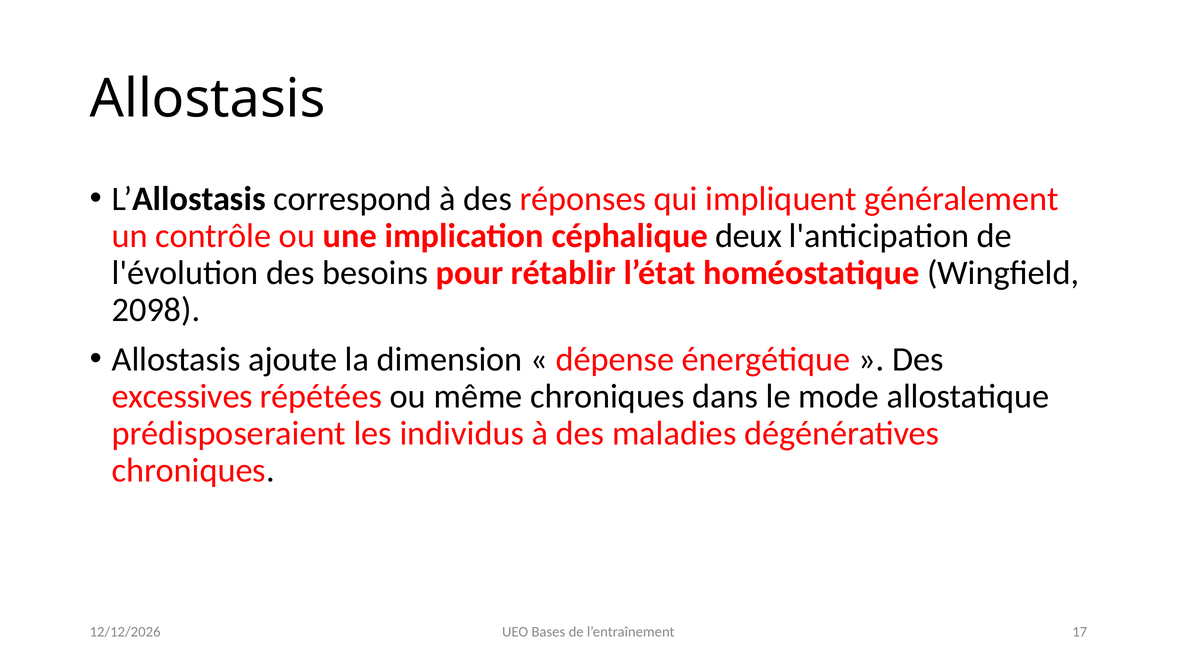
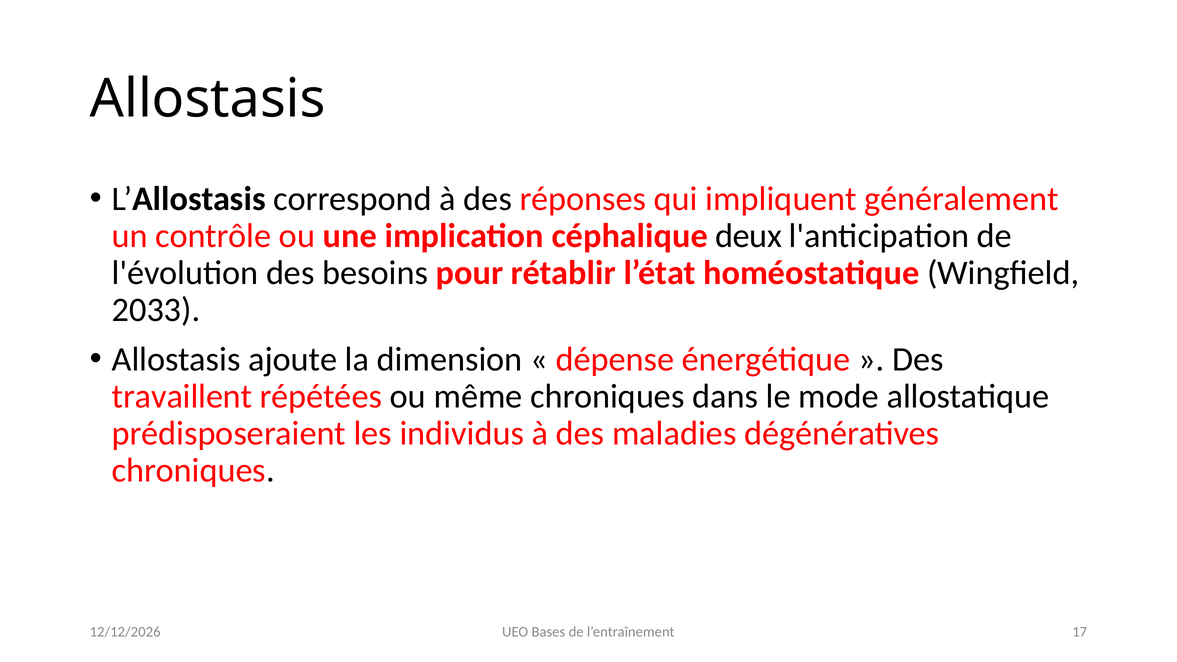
2098: 2098 -> 2033
excessives: excessives -> travaillent
